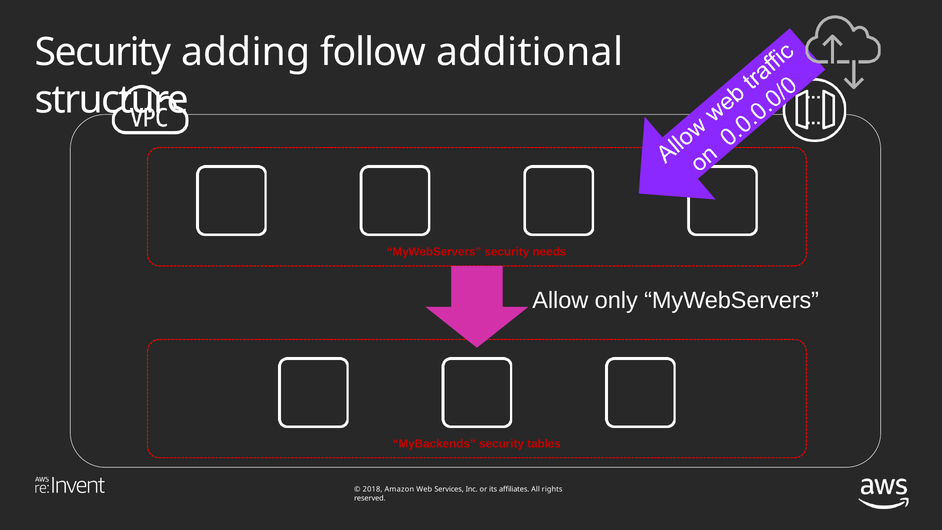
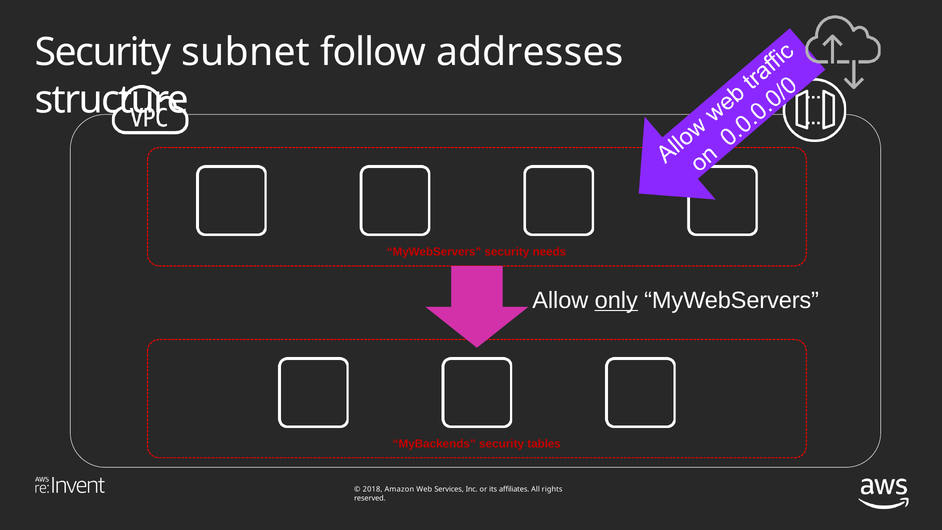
adding: adding -> subnet
additional: additional -> addresses
only underline: none -> present
